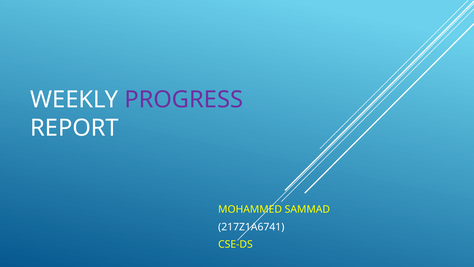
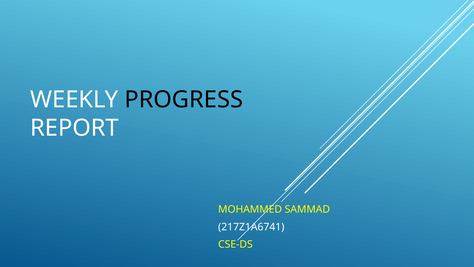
PROGRESS colour: purple -> black
